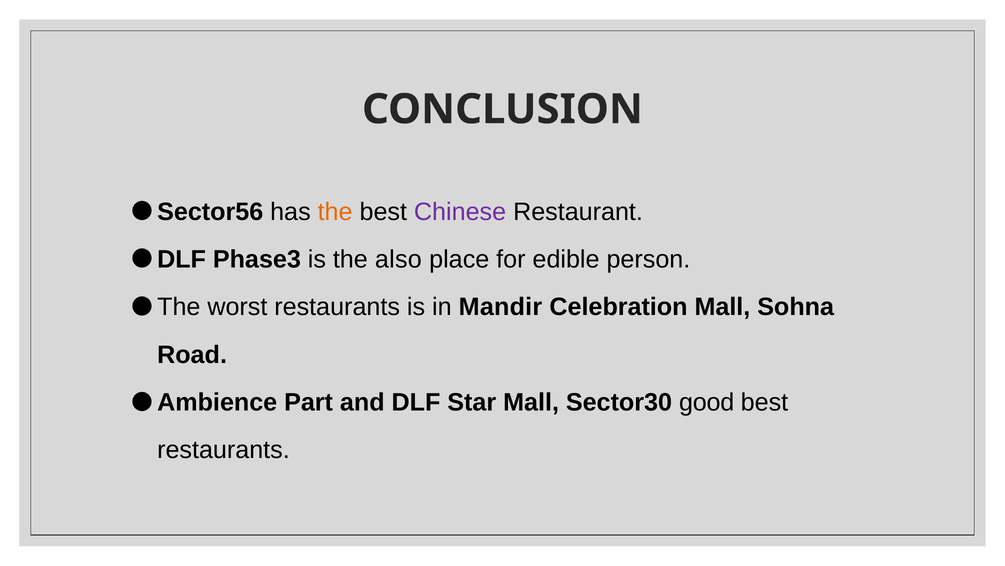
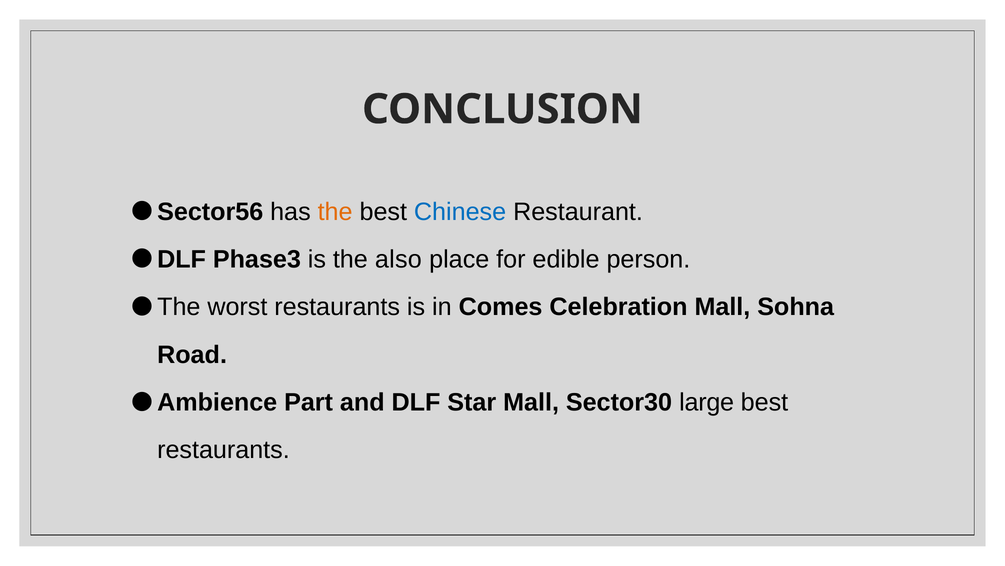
Chinese colour: purple -> blue
Mandir: Mandir -> Comes
good: good -> large
